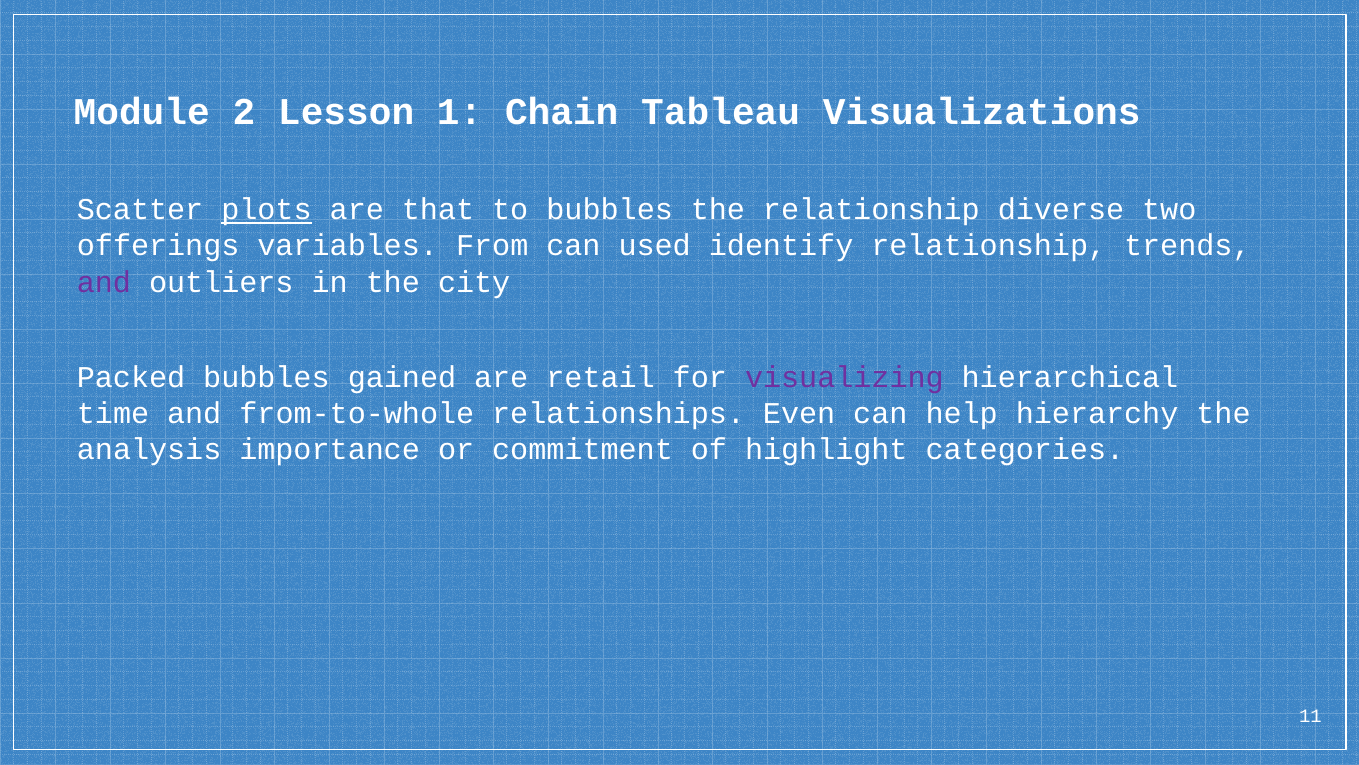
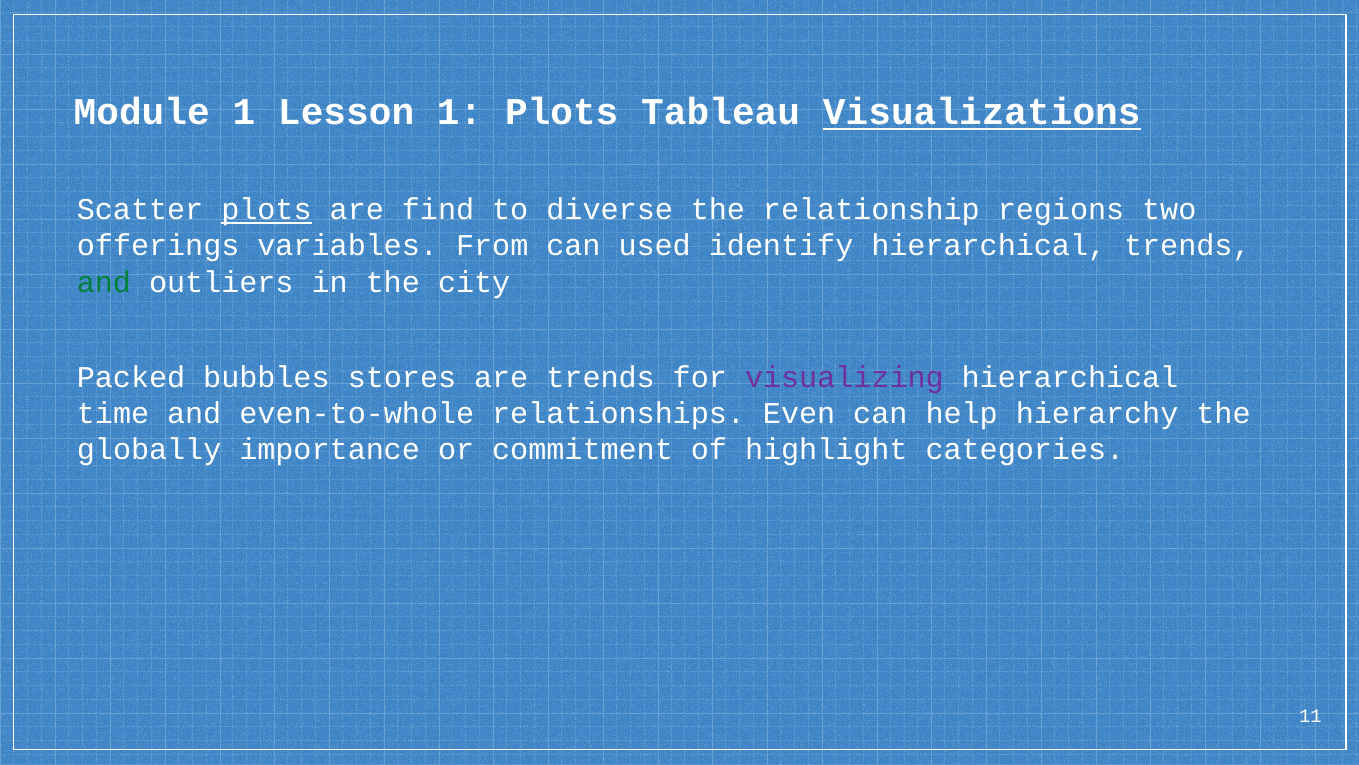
Module 2: 2 -> 1
1 Chain: Chain -> Plots
Visualizations underline: none -> present
that: that -> find
to bubbles: bubbles -> diverse
diverse: diverse -> regions
identify relationship: relationship -> hierarchical
and at (104, 282) colour: purple -> green
gained: gained -> stores
are retail: retail -> trends
from-to-whole: from-to-whole -> even-to-whole
analysis: analysis -> globally
